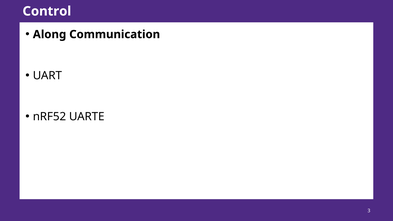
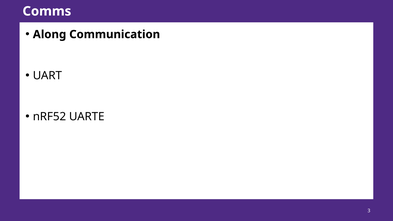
Control: Control -> Comms
